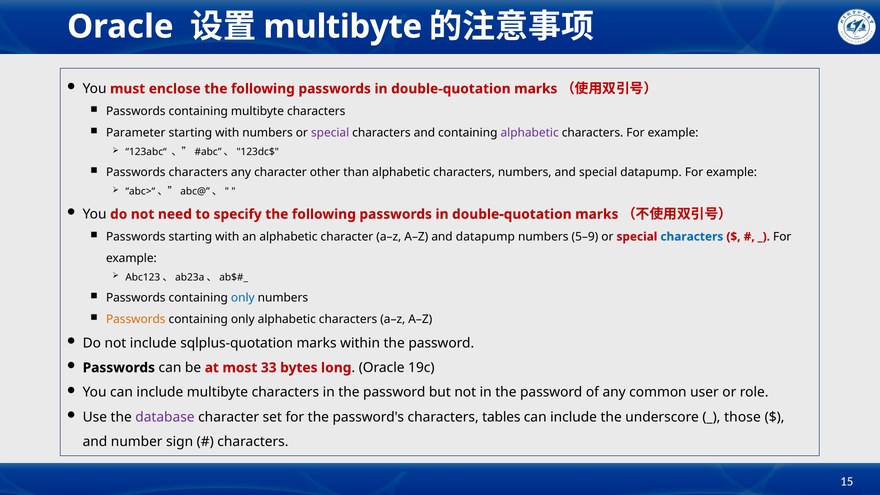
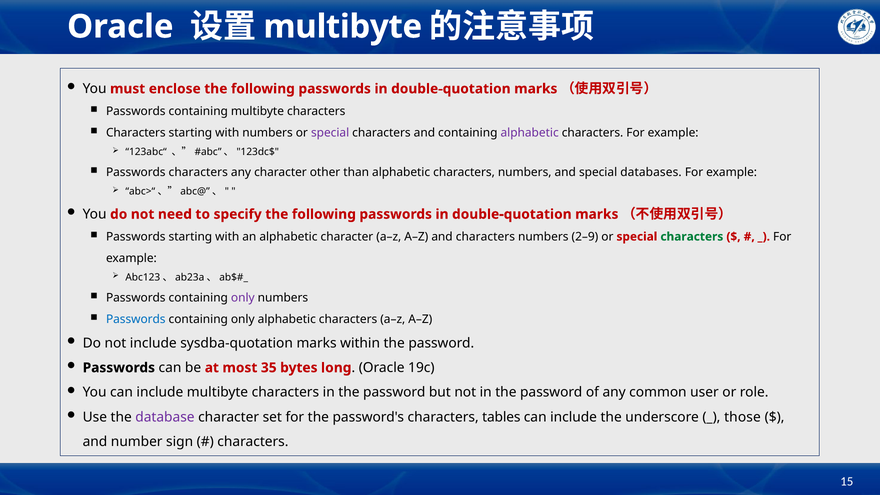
Parameter at (136, 133): Parameter -> Characters
special datapump: datapump -> databases
and datapump: datapump -> characters
5–9: 5–9 -> 2–9
characters at (692, 237) colour: blue -> green
only at (243, 298) colour: blue -> purple
Passwords at (136, 319) colour: orange -> blue
sqlplus-quotation: sqlplus-quotation -> sysdba-quotation
33: 33 -> 35
